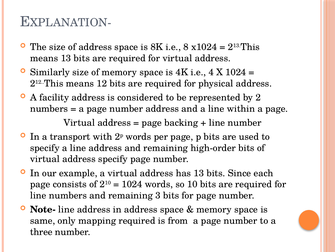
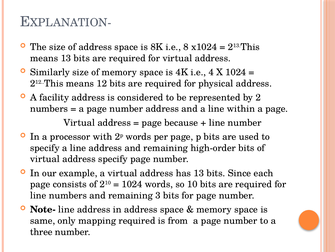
backing: backing -> because
transport: transport -> processor
